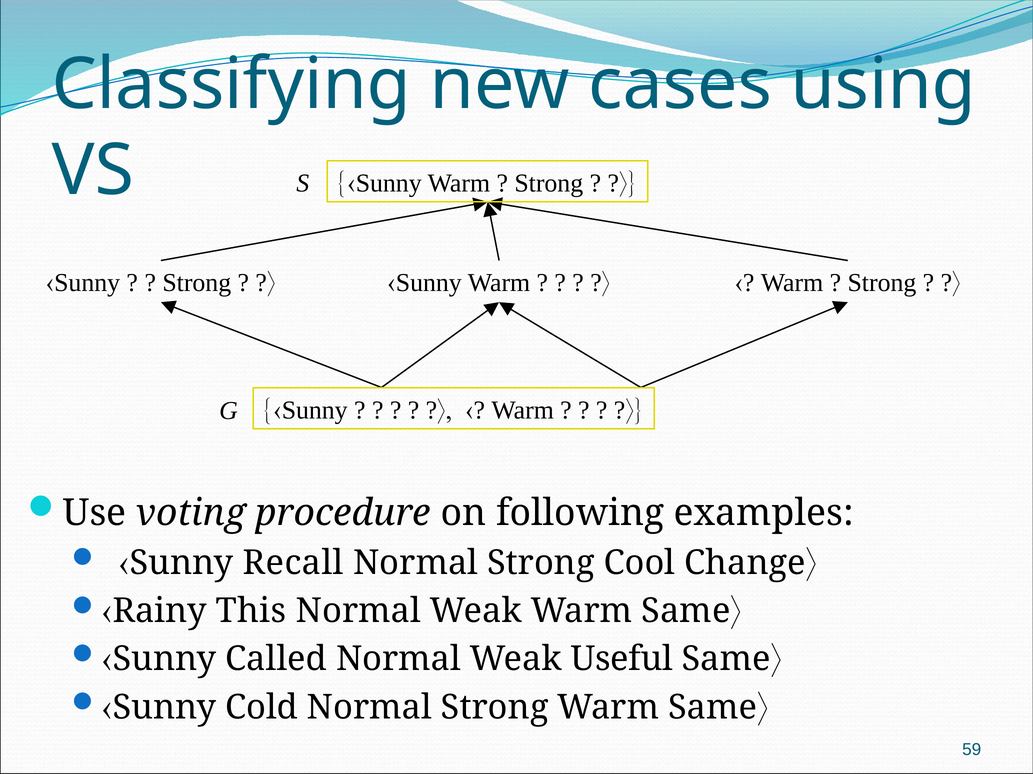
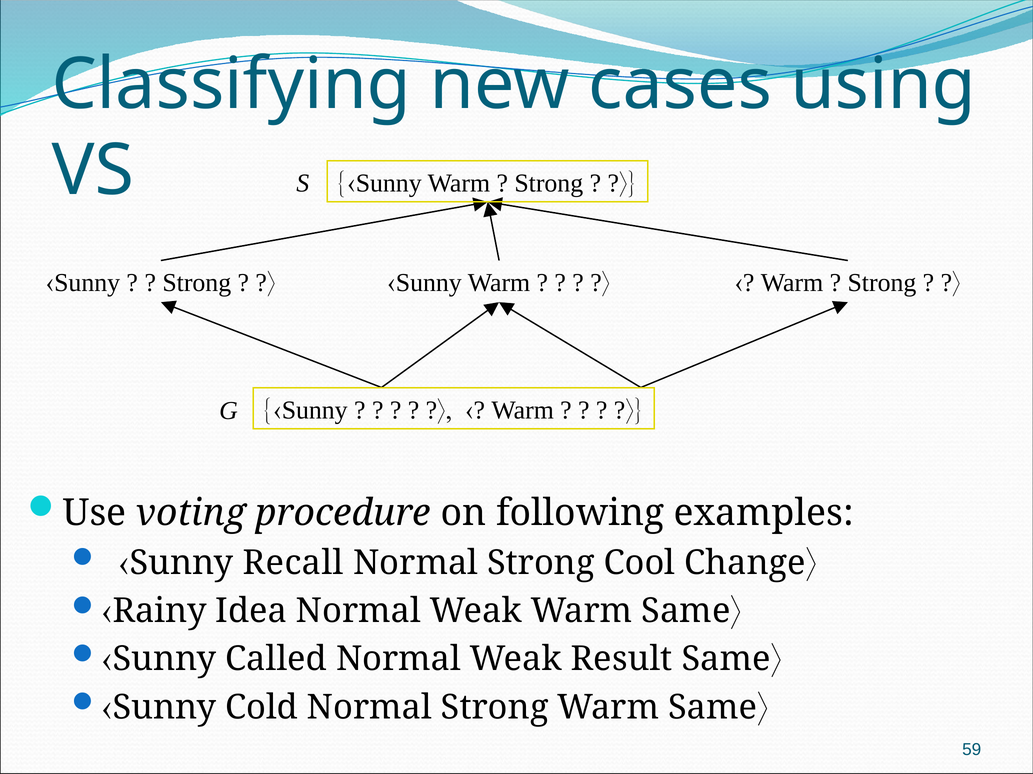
This: This -> Idea
Useful: Useful -> Result
